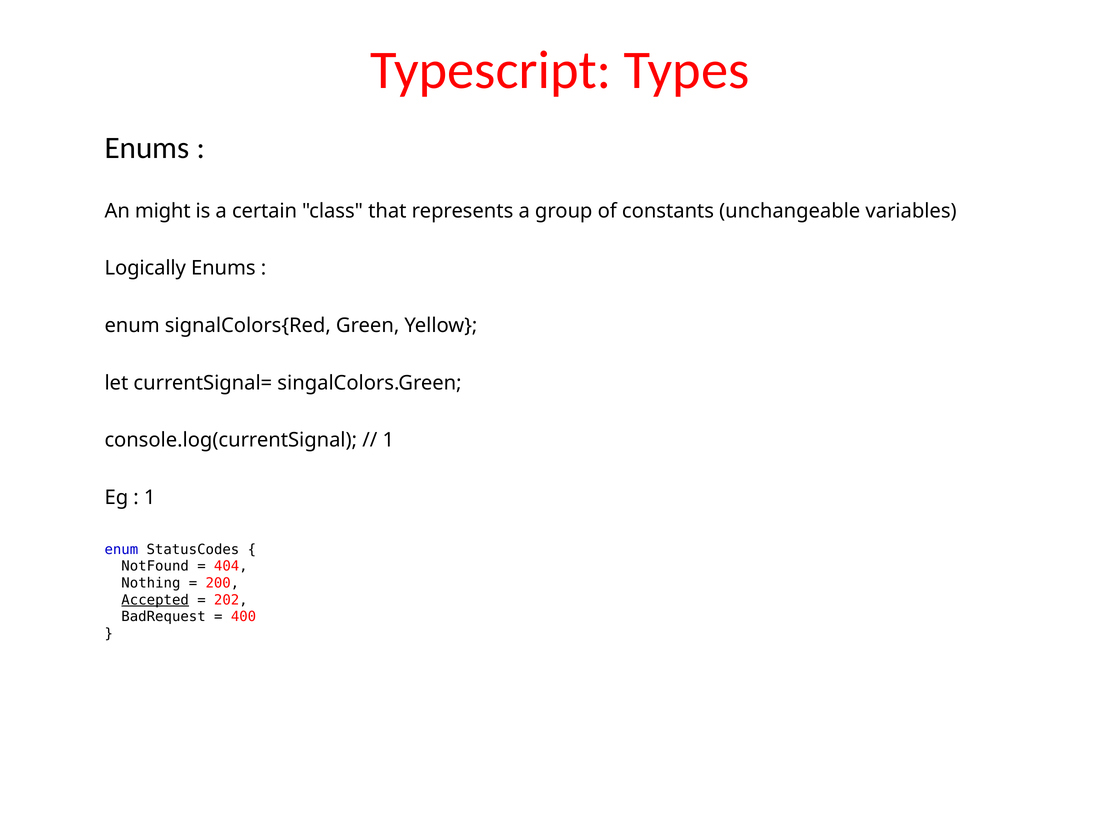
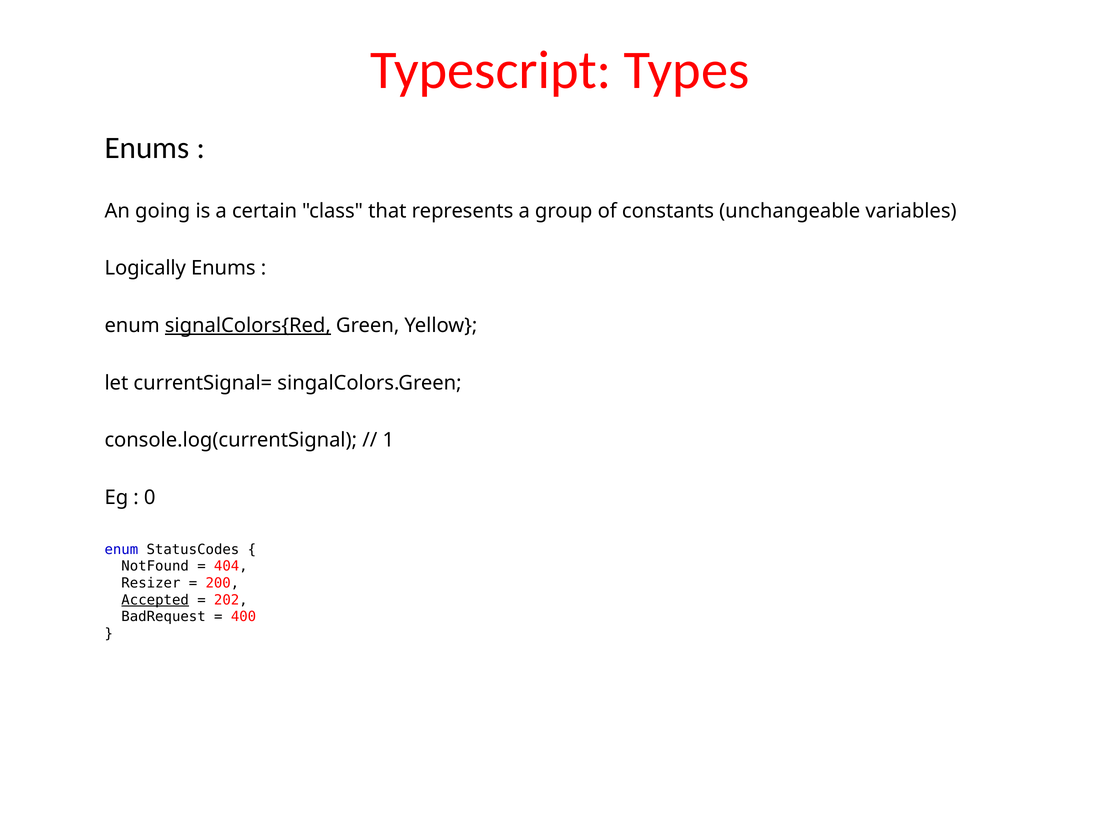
might: might -> going
signalColors{Red underline: none -> present
1 at (150, 497): 1 -> 0
Nothing: Nothing -> Resizer
